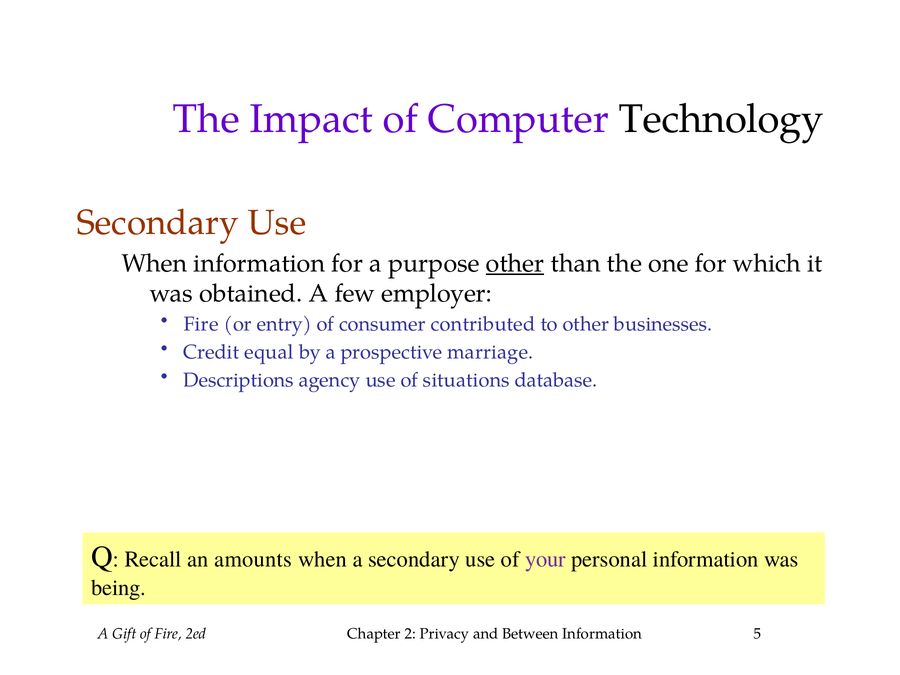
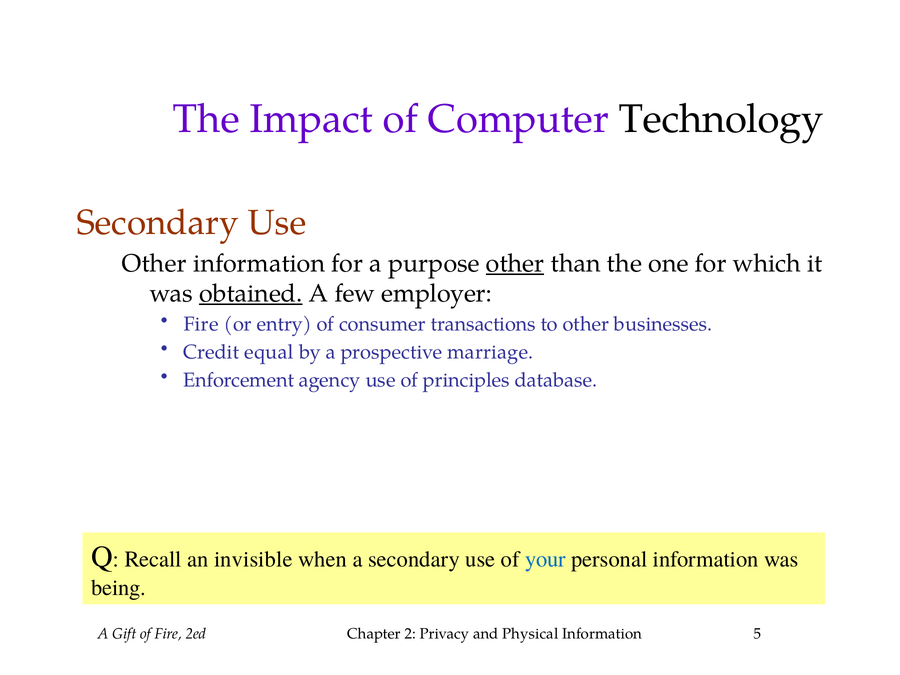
When at (154, 263): When -> Other
obtained underline: none -> present
contributed: contributed -> transactions
Descriptions: Descriptions -> Enforcement
situations: situations -> principles
amounts: amounts -> invisible
your colour: purple -> blue
Between: Between -> Physical
